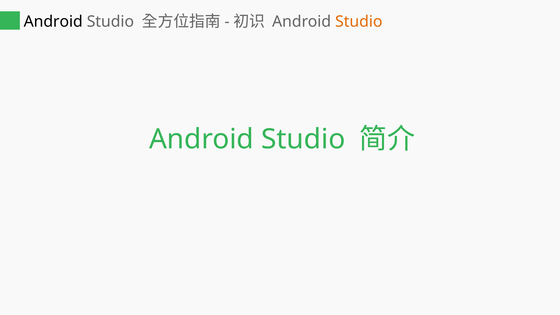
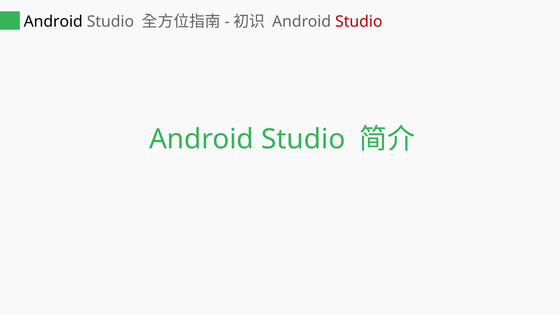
Studio at (359, 22) colour: orange -> red
